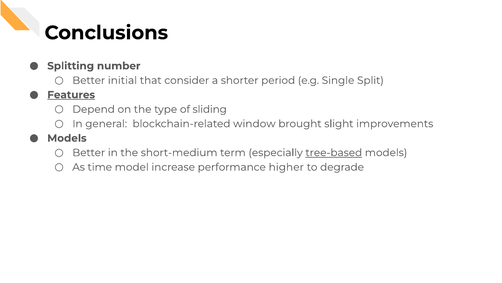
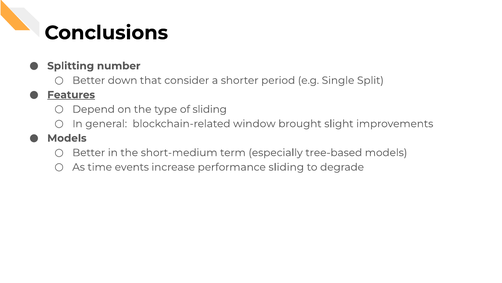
initial: initial -> down
tree-based underline: present -> none
model: model -> events
performance higher: higher -> sliding
